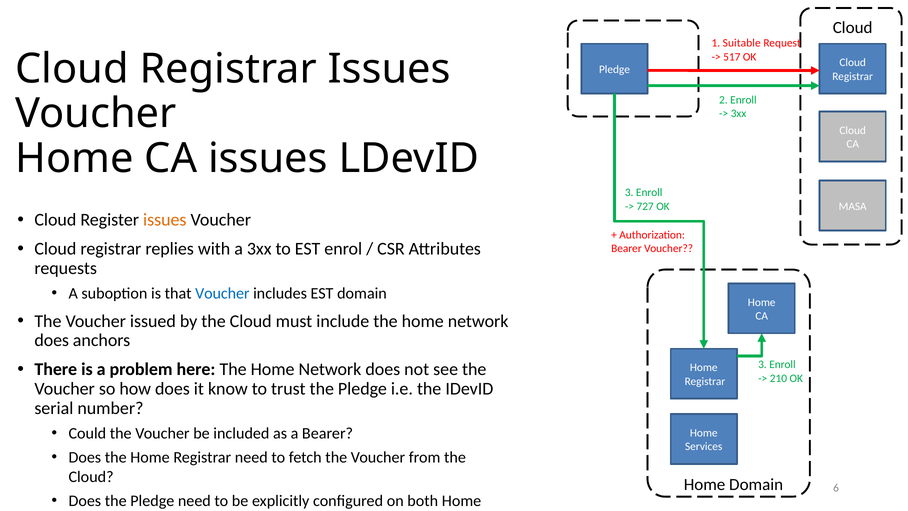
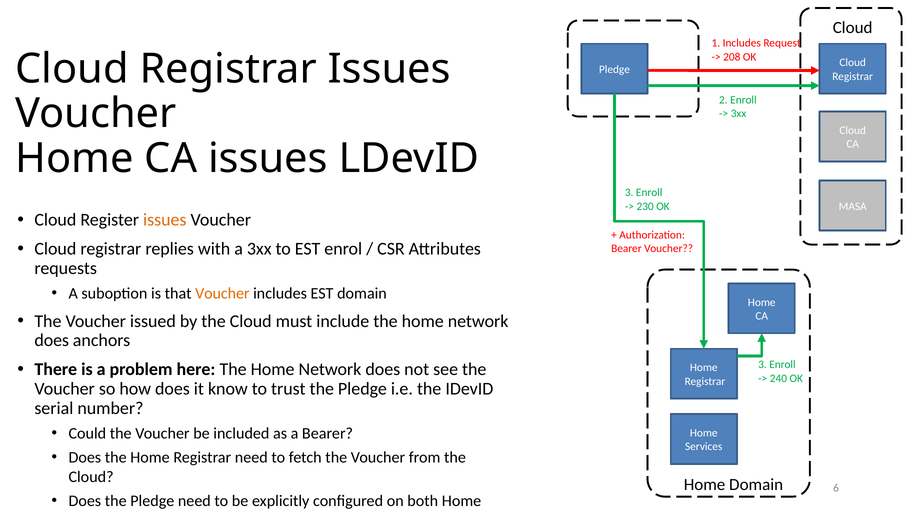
1 Suitable: Suitable -> Includes
517: 517 -> 208
727: 727 -> 230
Voucher at (222, 293) colour: blue -> orange
210: 210 -> 240
